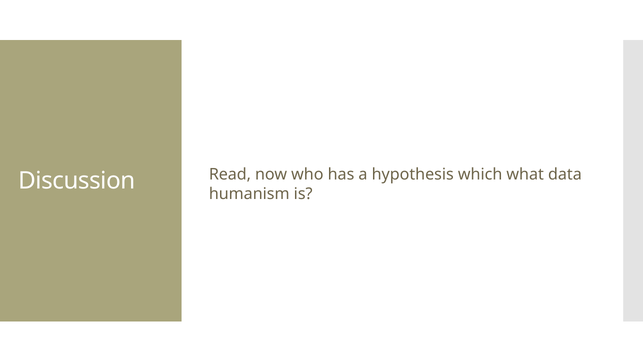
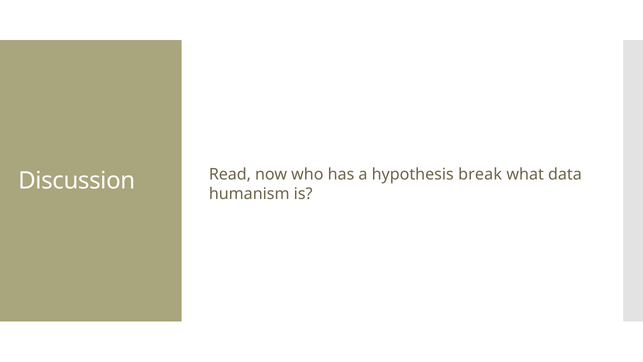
which: which -> break
